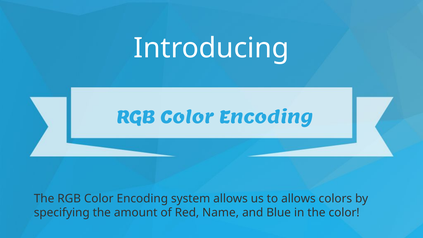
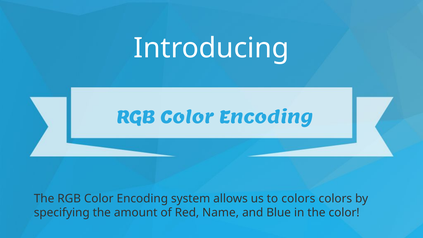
to allows: allows -> colors
